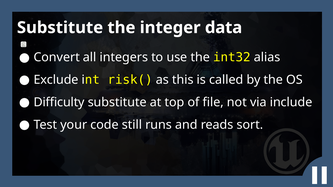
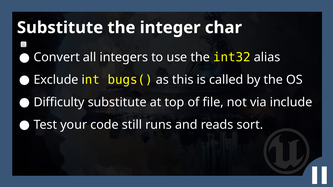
data: data -> char
risk(: risk( -> bugs(
